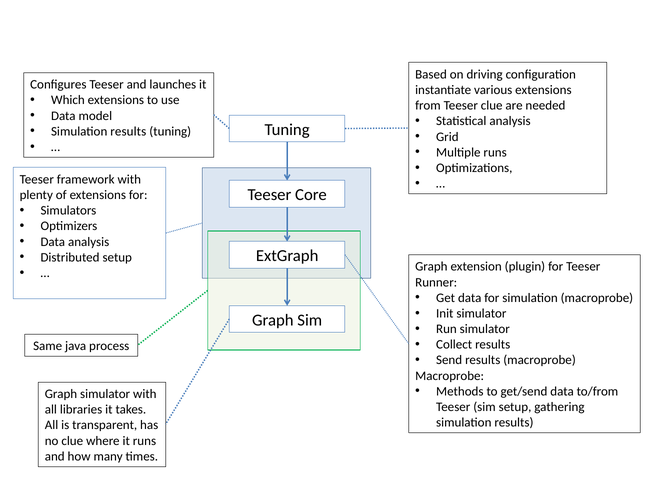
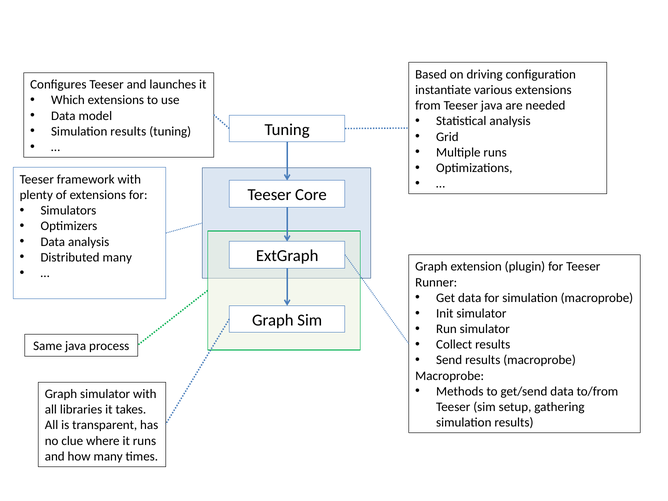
Teeser clue: clue -> java
Distributed setup: setup -> many
